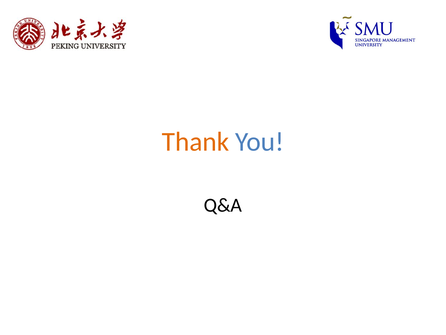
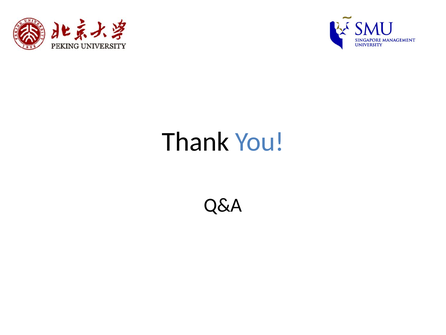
Thank colour: orange -> black
